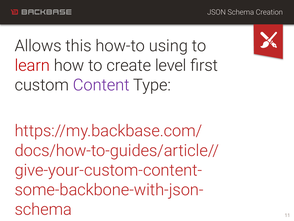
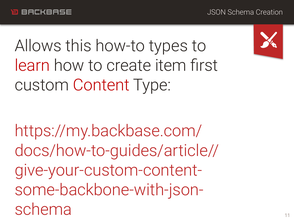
using: using -> types
level: level -> item
Content colour: purple -> red
